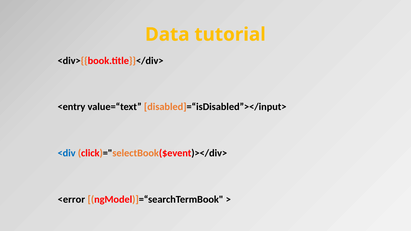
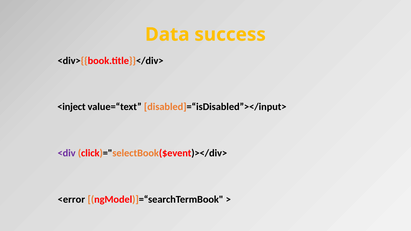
tutorial: tutorial -> success
<entry: <entry -> <inject
<div colour: blue -> purple
